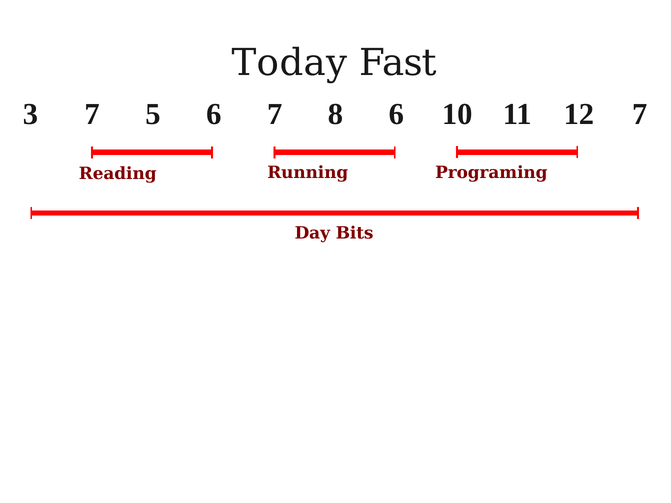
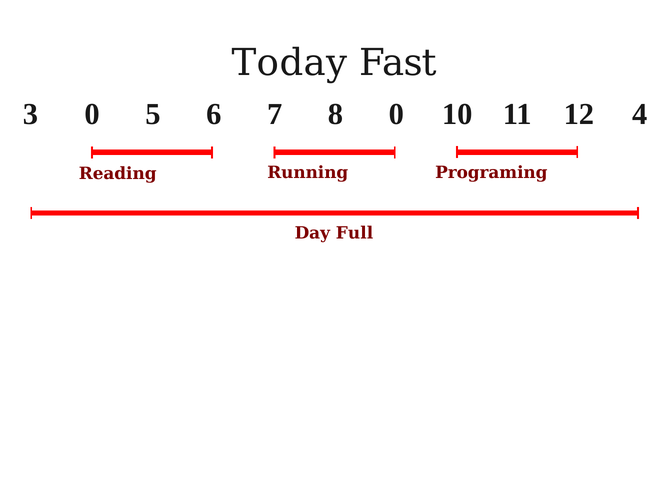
3 7: 7 -> 0
8 6: 6 -> 0
12 7: 7 -> 4
Bits: Bits -> Full
